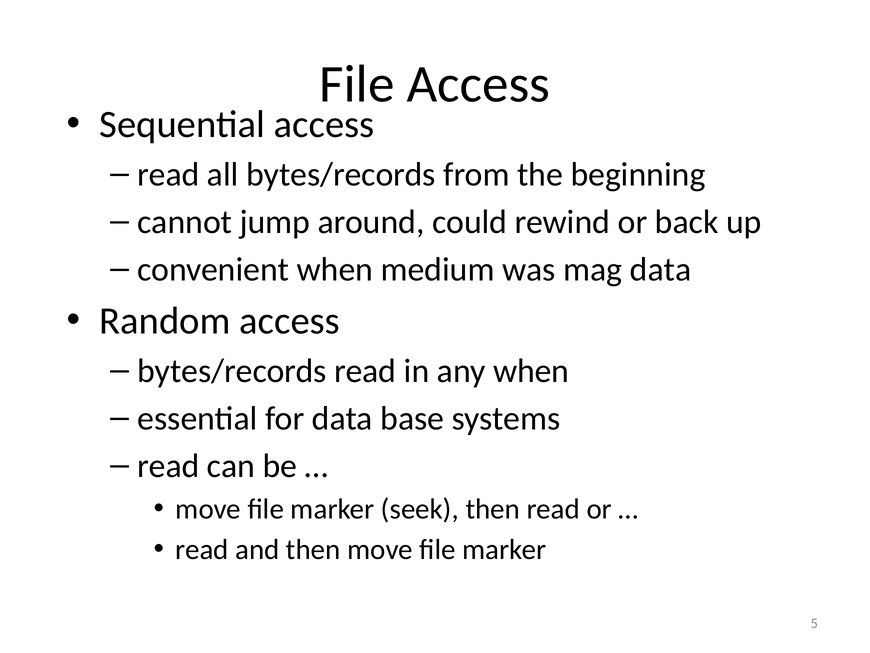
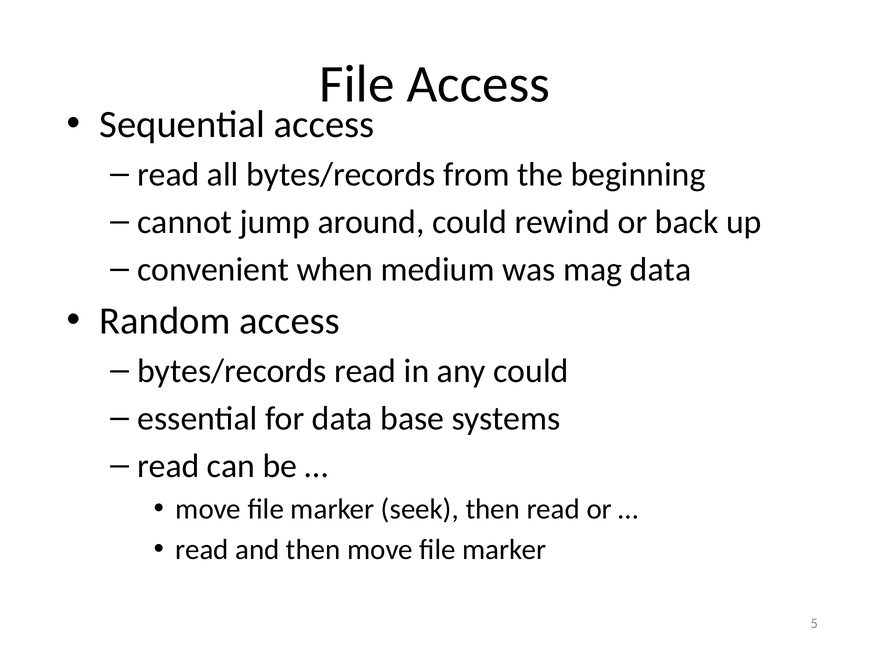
any when: when -> could
